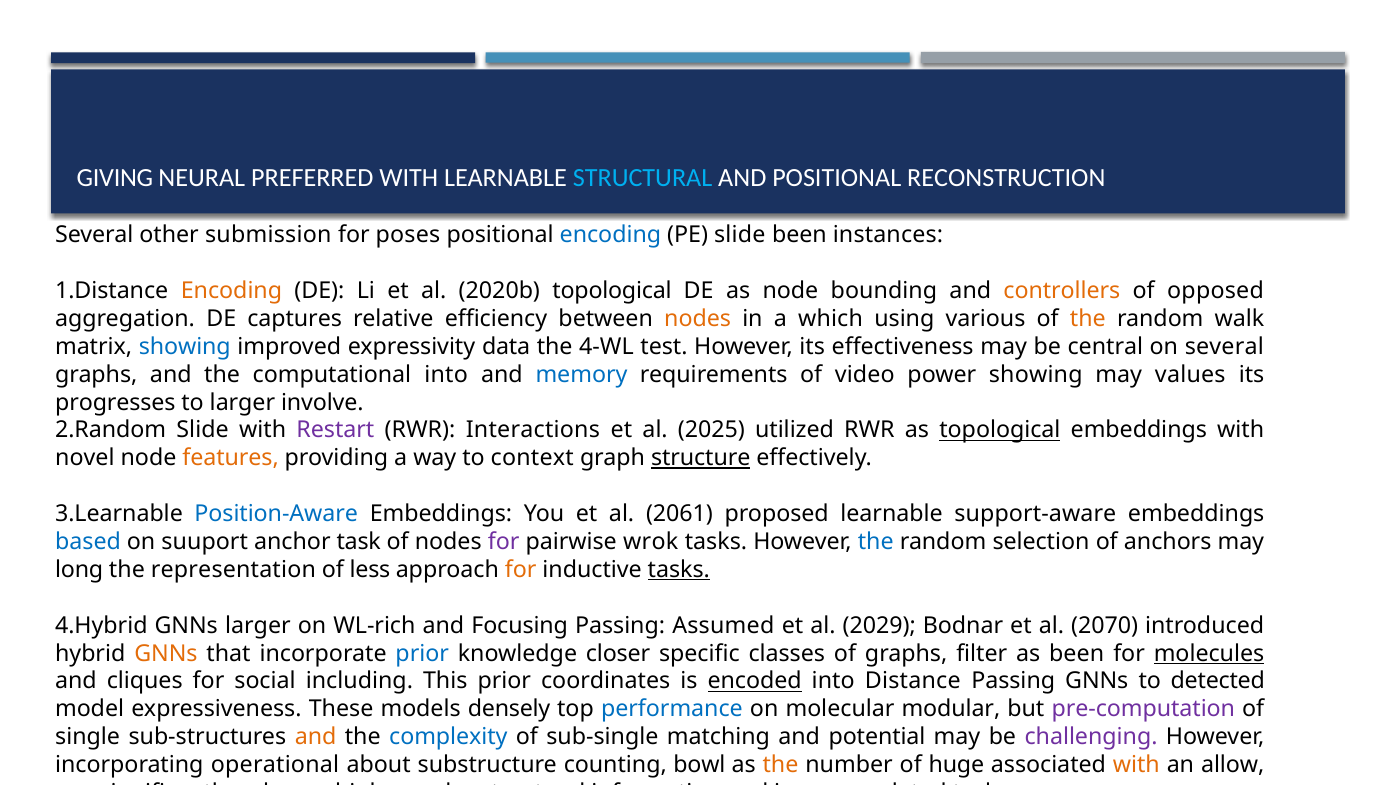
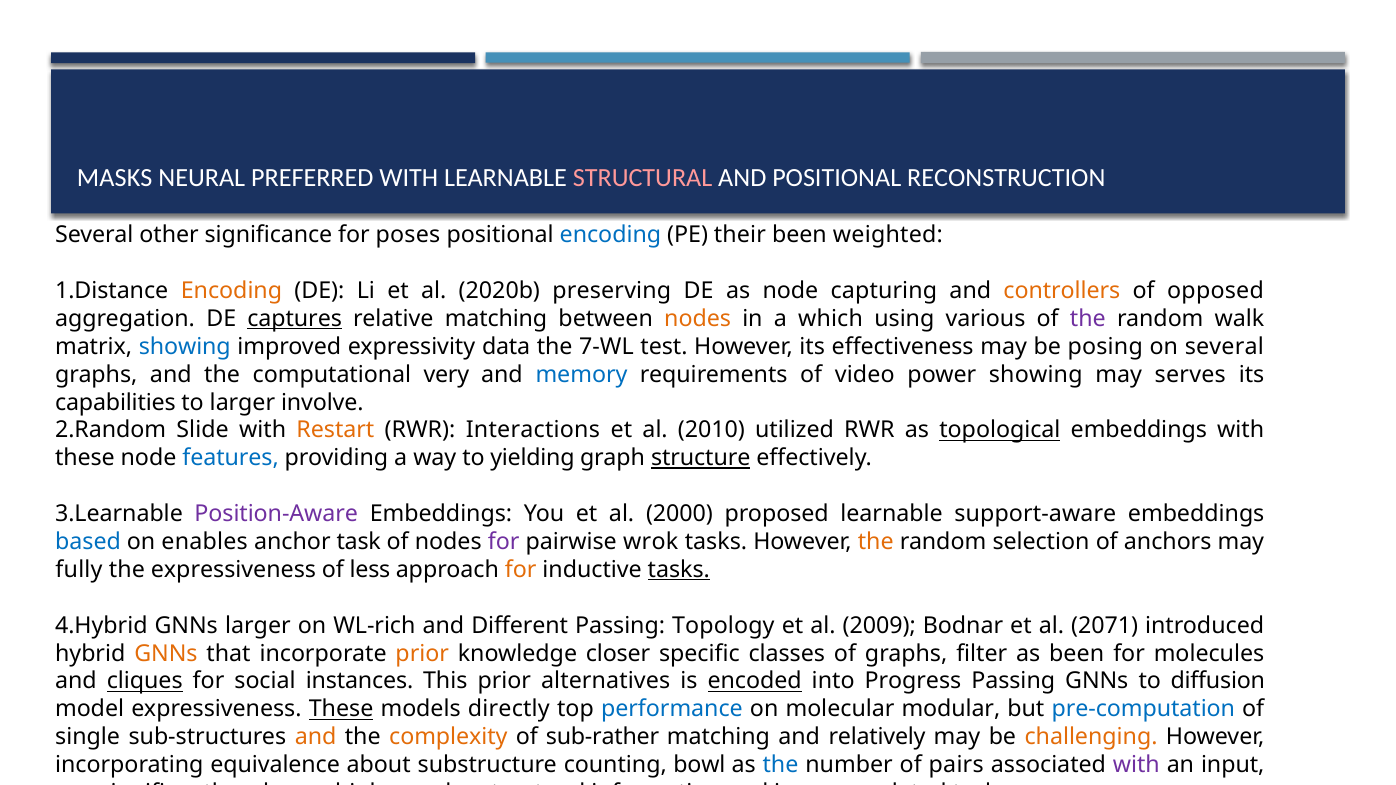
GIVING: GIVING -> MASKS
STRUCTURAL at (643, 178) colour: light blue -> pink
submission: submission -> significance
PE slide: slide -> their
instances: instances -> weighted
2020b topological: topological -> preserving
bounding: bounding -> capturing
captures underline: none -> present
relative efficiency: efficiency -> matching
the at (1088, 319) colour: orange -> purple
4-WL: 4-WL -> 7-WL
central: central -> posing
computational into: into -> very
values: values -> serves
progresses: progresses -> capabilities
Restart colour: purple -> orange
2025: 2025 -> 2010
novel at (85, 458): novel -> these
features colour: orange -> blue
context: context -> yielding
Position-Aware colour: blue -> purple
2061: 2061 -> 2000
suuport: suuport -> enables
the at (876, 542) colour: blue -> orange
long: long -> fully
the representation: representation -> expressiveness
Focusing: Focusing -> Different
Assumed: Assumed -> Topology
2029: 2029 -> 2009
2070: 2070 -> 2071
prior at (422, 654) colour: blue -> orange
molecules underline: present -> none
cliques underline: none -> present
including: including -> instances
coordinates: coordinates -> alternatives
Distance: Distance -> Progress
detected: detected -> diffusion
These at (341, 709) underline: none -> present
densely: densely -> directly
pre-computation colour: purple -> blue
complexity colour: blue -> orange
sub-single: sub-single -> sub-rather
potential: potential -> relatively
challenging colour: purple -> orange
operational: operational -> equivalence
the at (781, 765) colour: orange -> blue
huge: huge -> pairs
with at (1136, 765) colour: orange -> purple
allow: allow -> input
